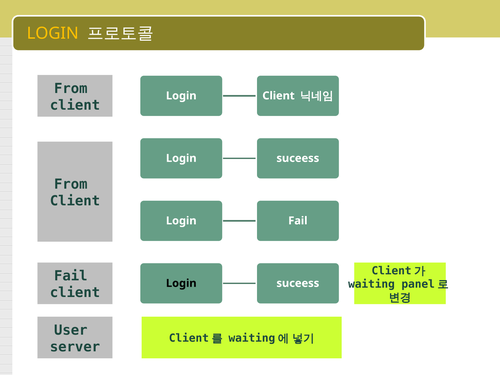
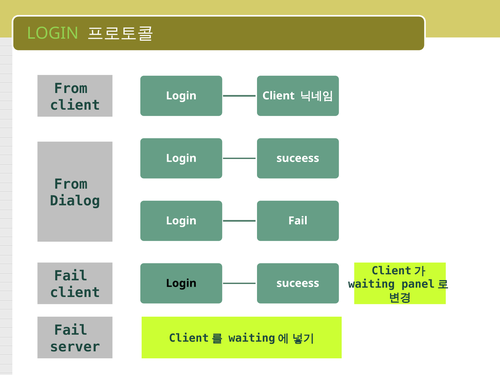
LOGIN at (53, 33) colour: yellow -> light green
Client at (75, 201): Client -> Dialog
User at (71, 330): User -> Fail
